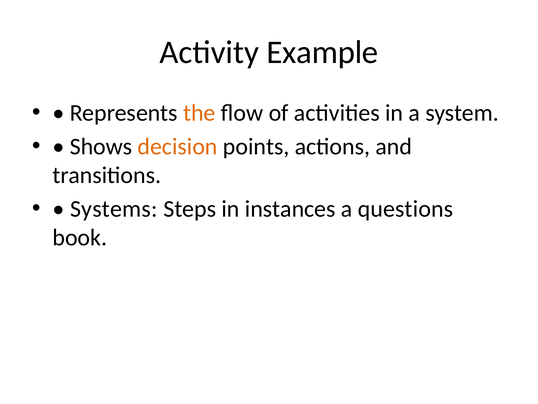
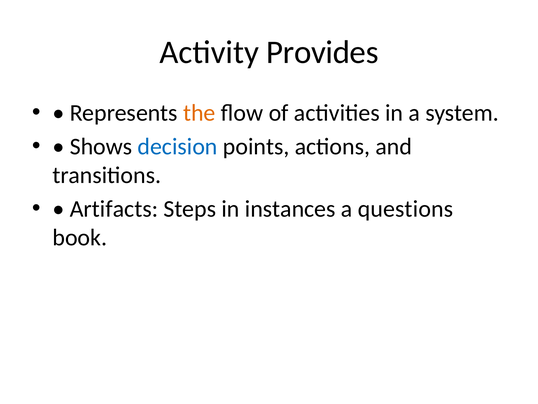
Example: Example -> Provides
decision colour: orange -> blue
Systems: Systems -> Artifacts
